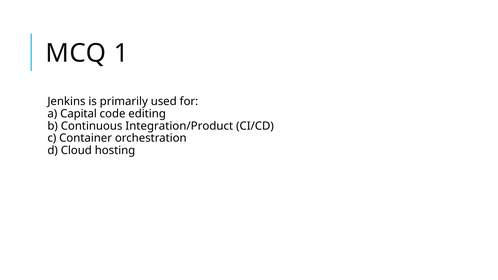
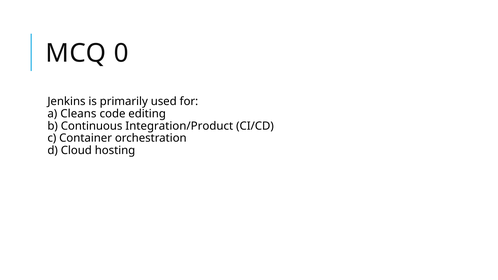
1: 1 -> 0
Capital: Capital -> Cleans
